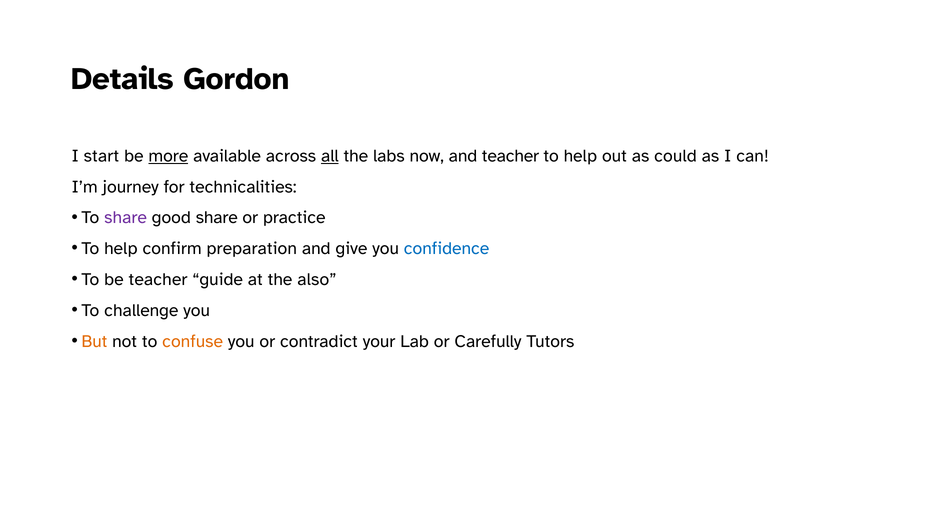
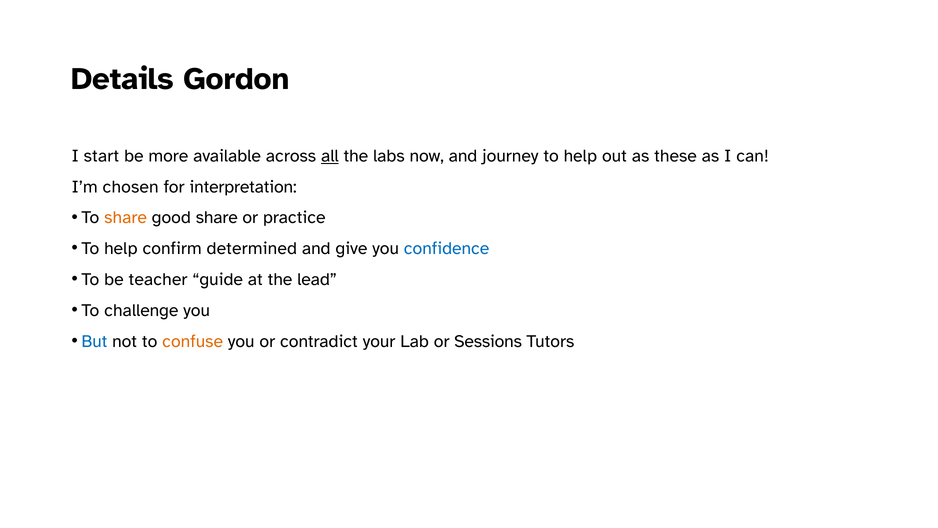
more underline: present -> none
and teacher: teacher -> journey
could: could -> these
journey: journey -> chosen
technicalities: technicalities -> interpretation
share at (126, 218) colour: purple -> orange
preparation: preparation -> determined
also: also -> lead
But colour: orange -> blue
Carefully: Carefully -> Sessions
